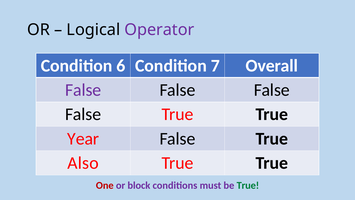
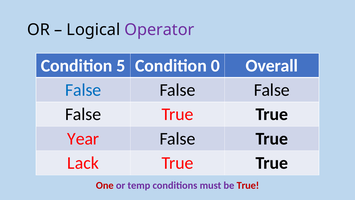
6: 6 -> 5
7: 7 -> 0
False at (83, 90) colour: purple -> blue
Also: Also -> Lack
block: block -> temp
True at (248, 185) colour: green -> red
